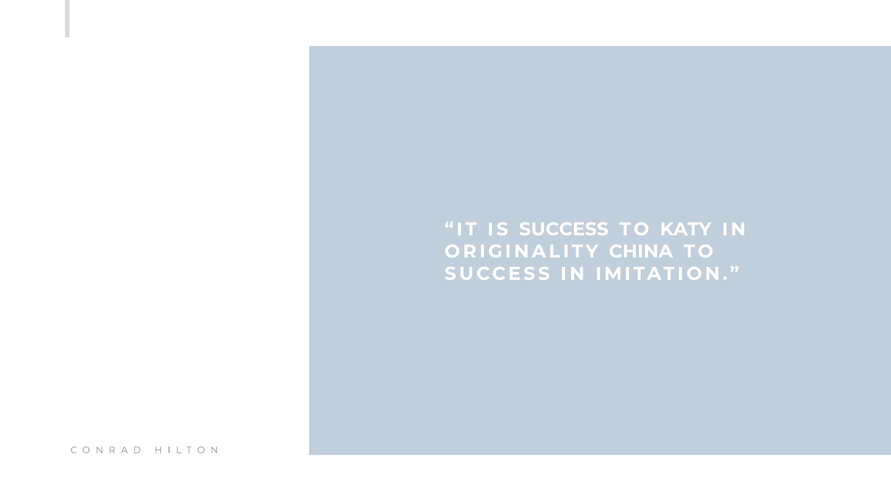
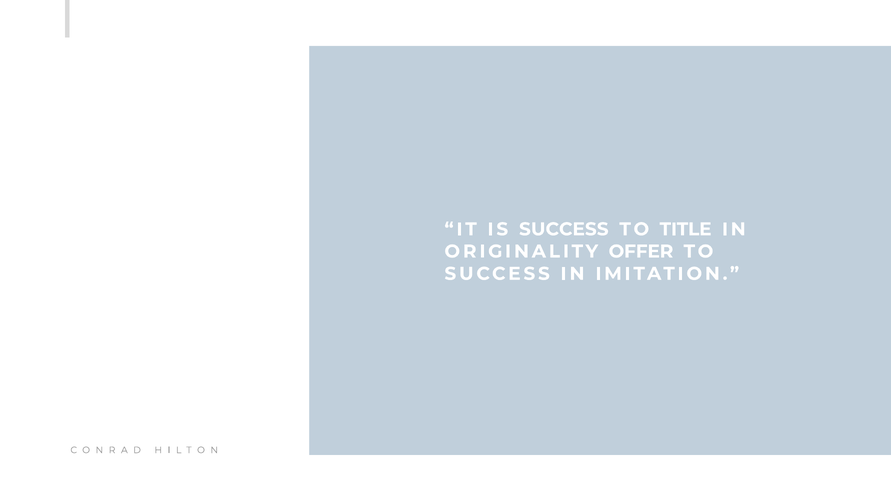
KATY: KATY -> TITLE
CHINA: CHINA -> OFFER
